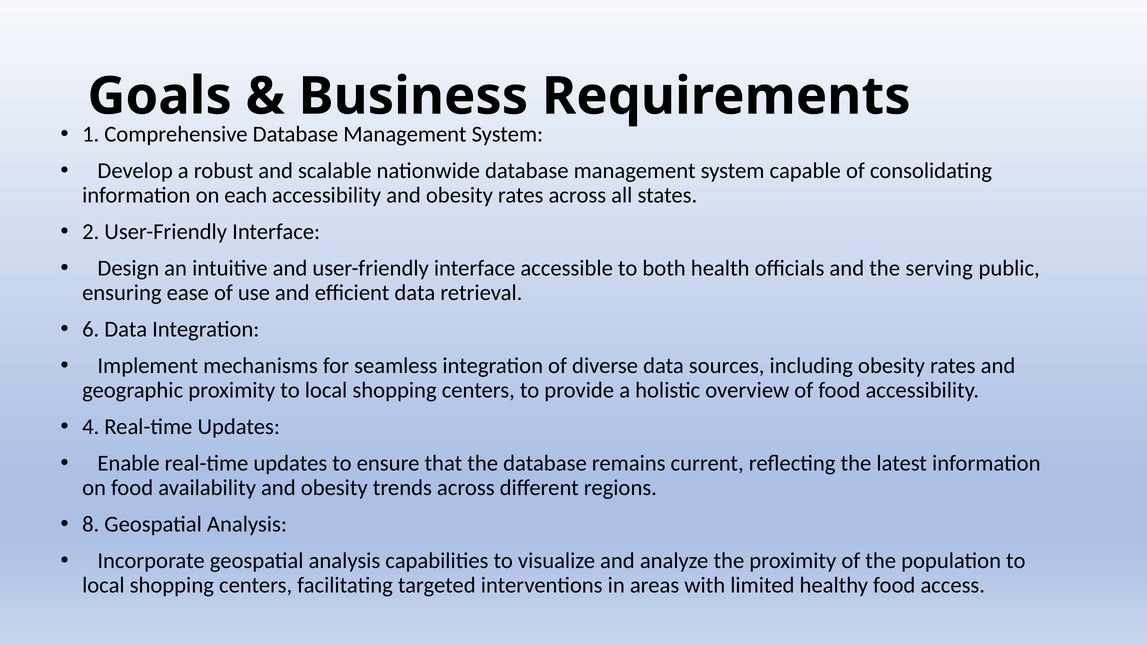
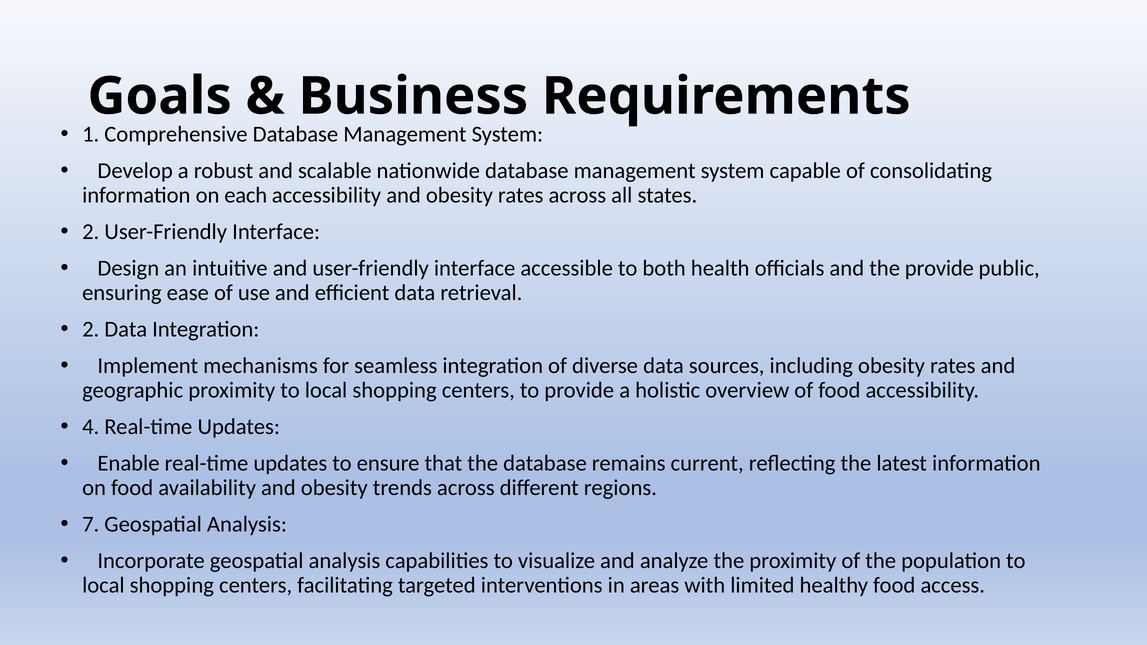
the serving: serving -> provide
6 at (91, 329): 6 -> 2
8: 8 -> 7
